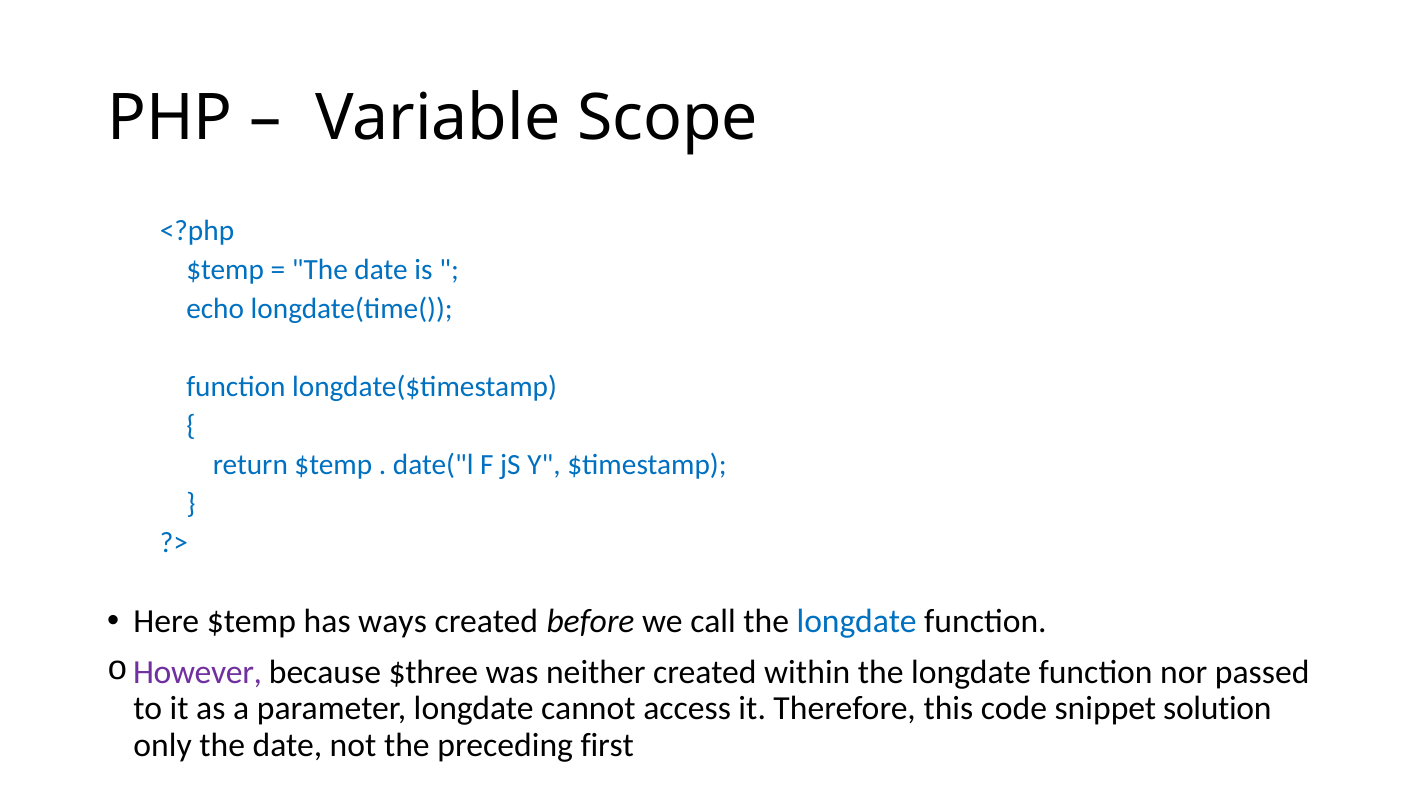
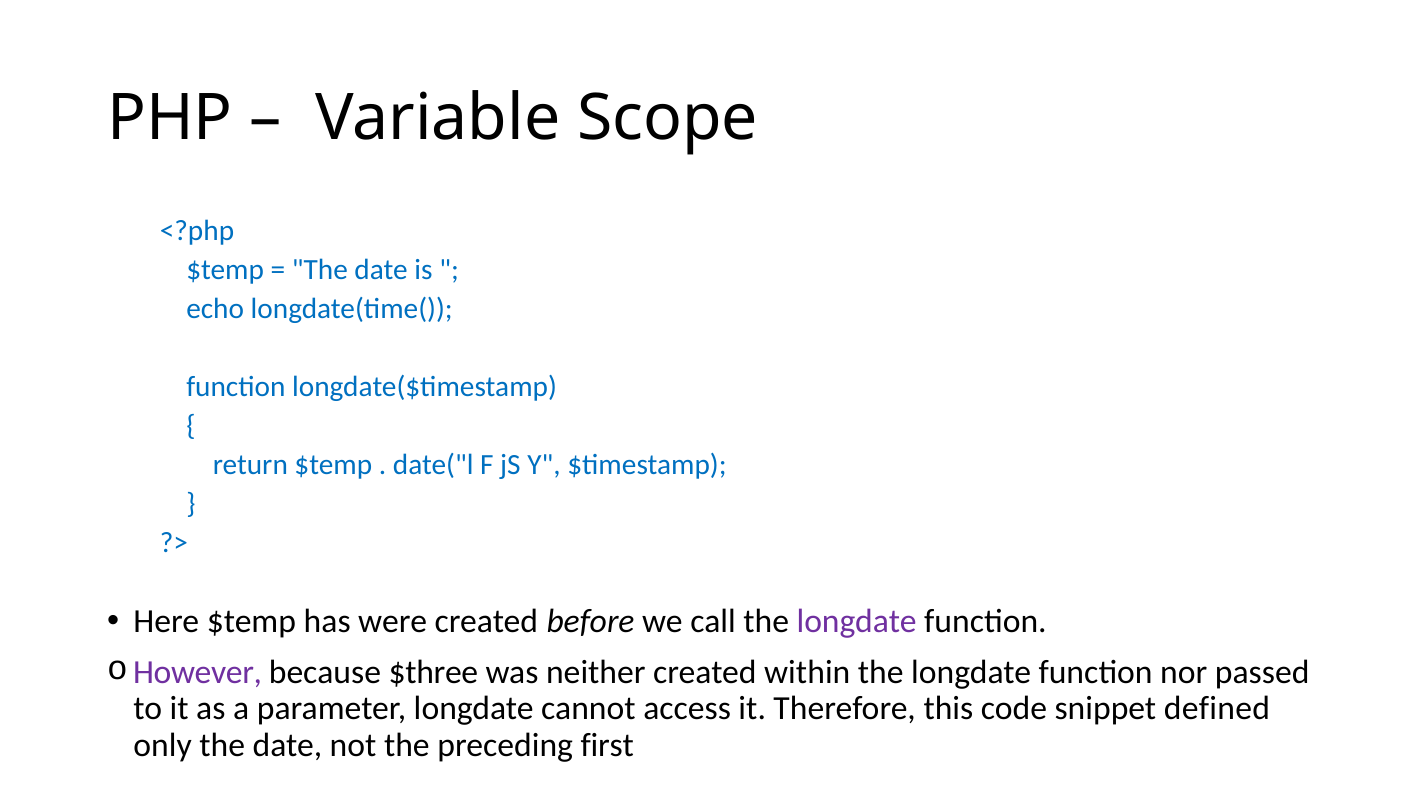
ways: ways -> were
longdate at (857, 622) colour: blue -> purple
solution: solution -> defined
